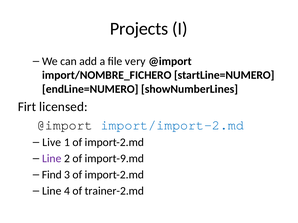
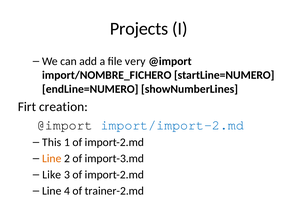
licensed: licensed -> creation
Live: Live -> This
Line at (52, 159) colour: purple -> orange
import-9.md: import-9.md -> import-3.md
Find: Find -> Like
